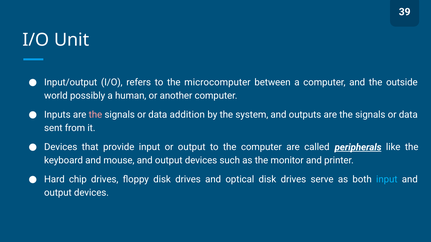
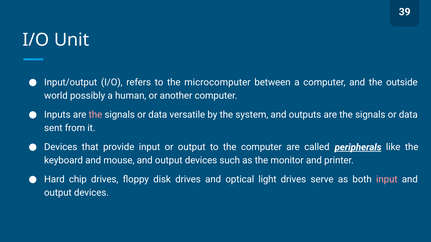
addition: addition -> versatile
optical disk: disk -> light
input at (387, 180) colour: light blue -> pink
